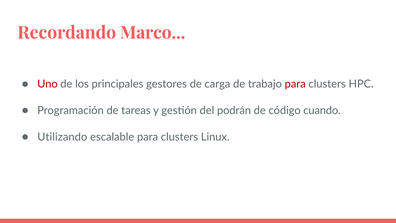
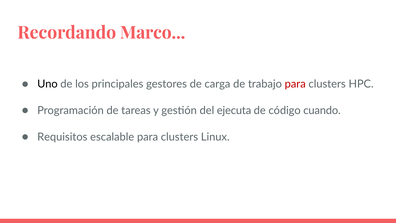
Uno colour: red -> black
podrán: podrán -> ejecuta
Utilizando: Utilizando -> Requisitos
